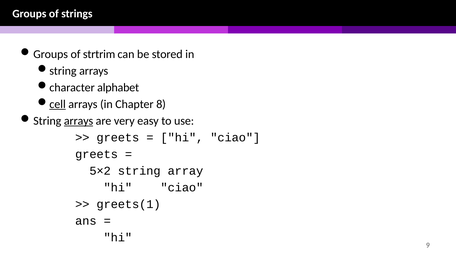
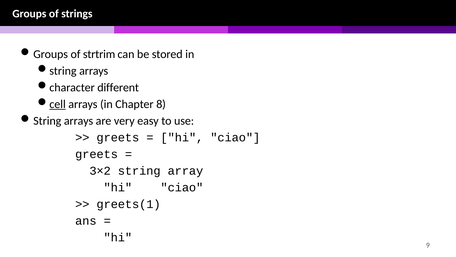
alphabet: alphabet -> different
arrays at (79, 121) underline: present -> none
5×2: 5×2 -> 3×2
